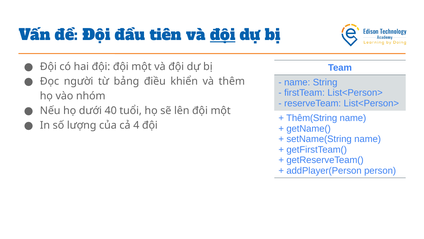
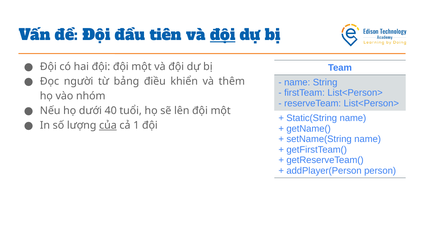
Thêm(String: Thêm(String -> Static(String
của underline: none -> present
4: 4 -> 1
